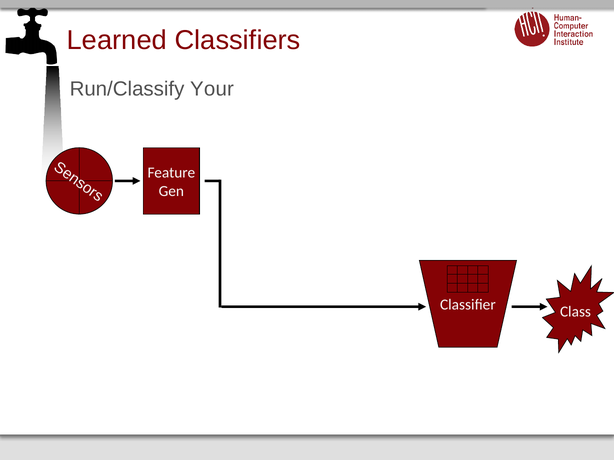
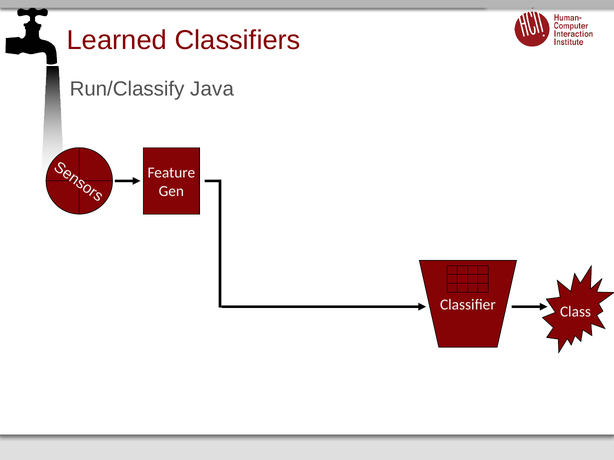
Your: Your -> Java
